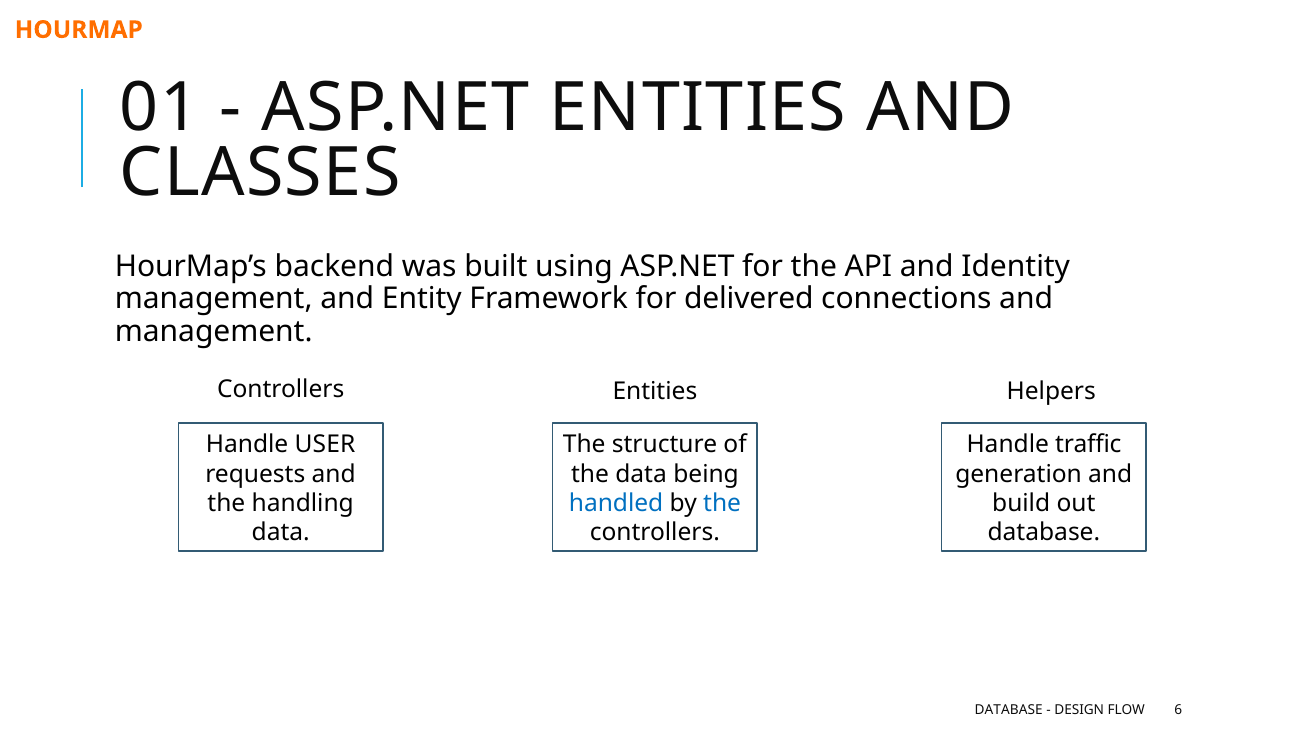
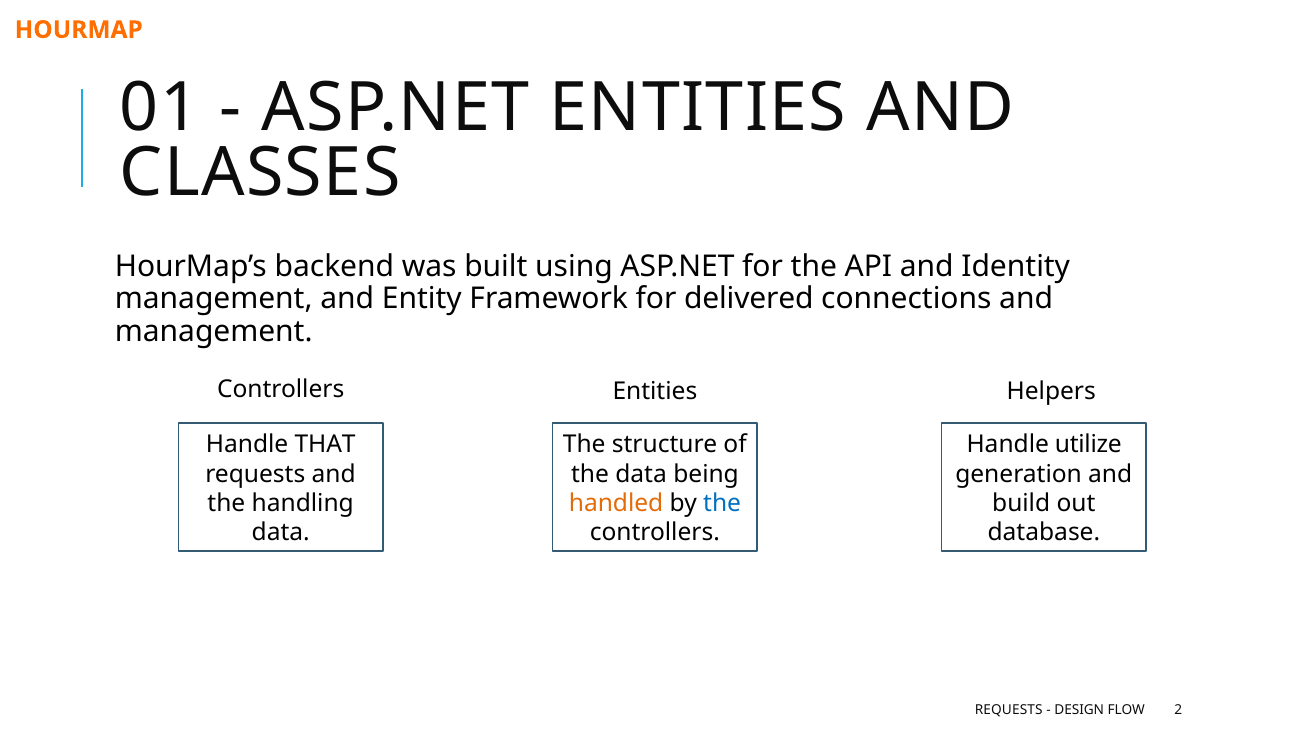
USER: USER -> THAT
traffic: traffic -> utilize
handled colour: blue -> orange
DATABASE at (1009, 710): DATABASE -> REQUESTS
6: 6 -> 2
